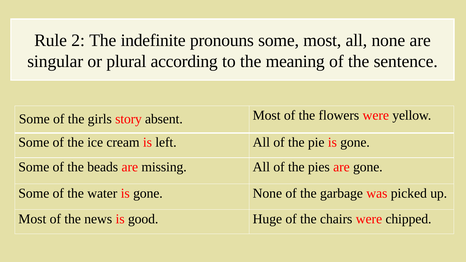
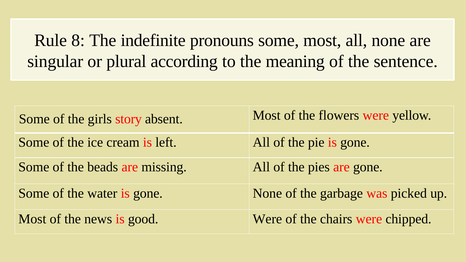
2: 2 -> 8
good Huge: Huge -> Were
